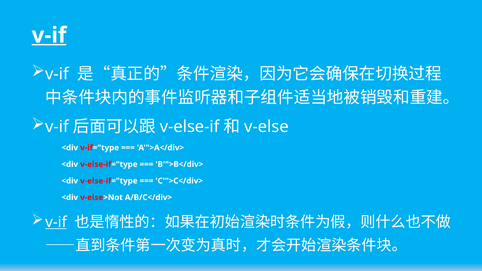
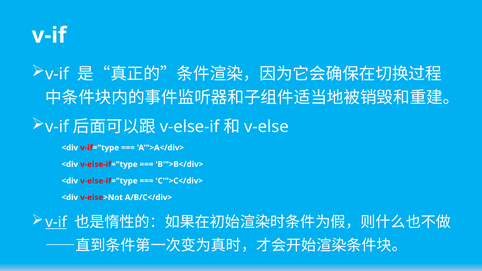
v-if at (49, 35) underline: present -> none
